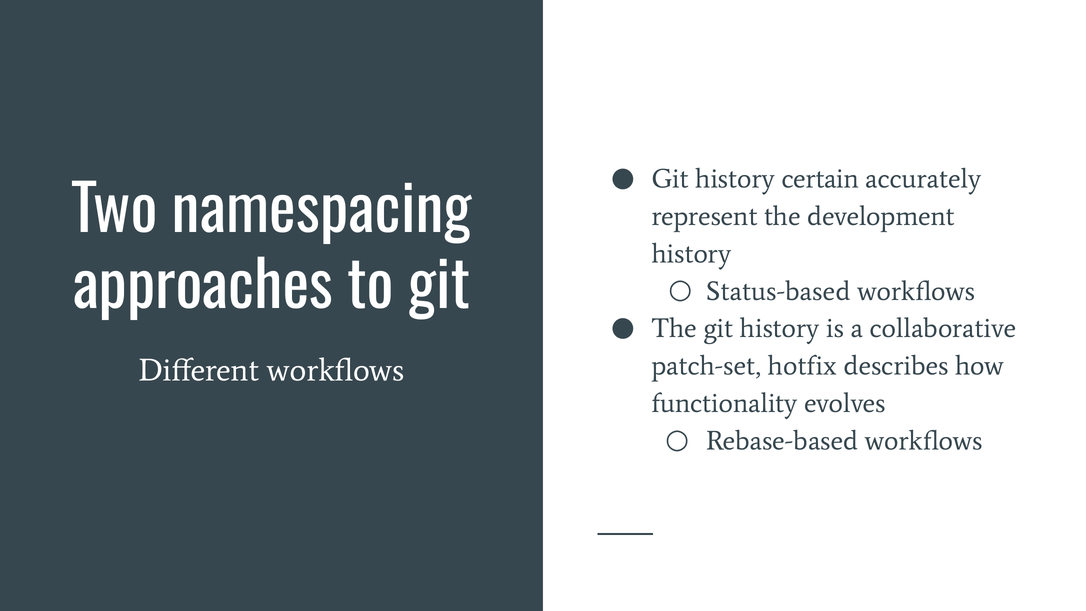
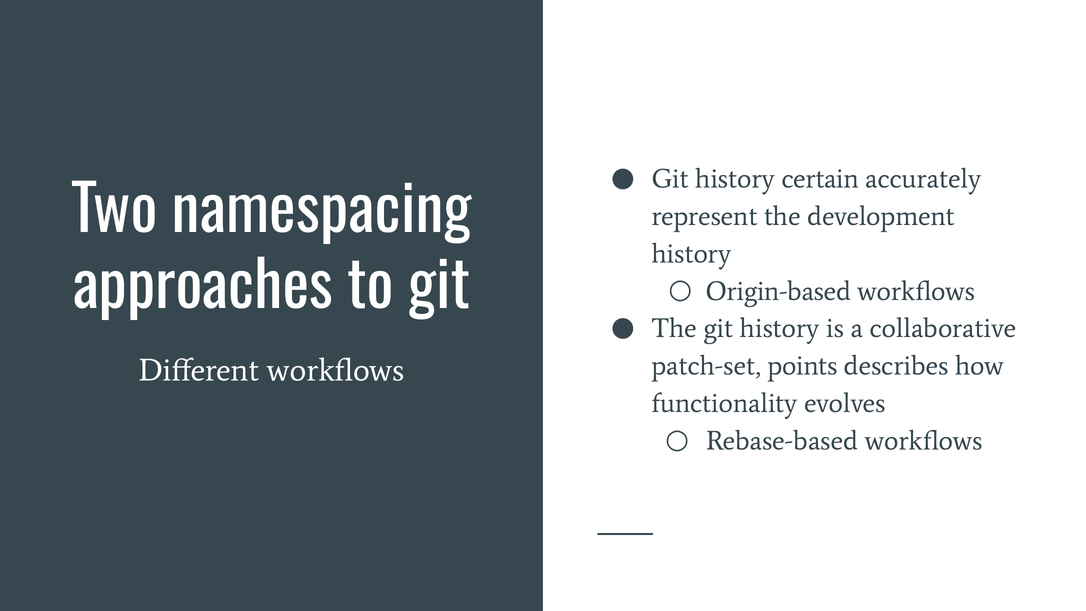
Status-based: Status-based -> Origin-based
hotfix: hotfix -> points
